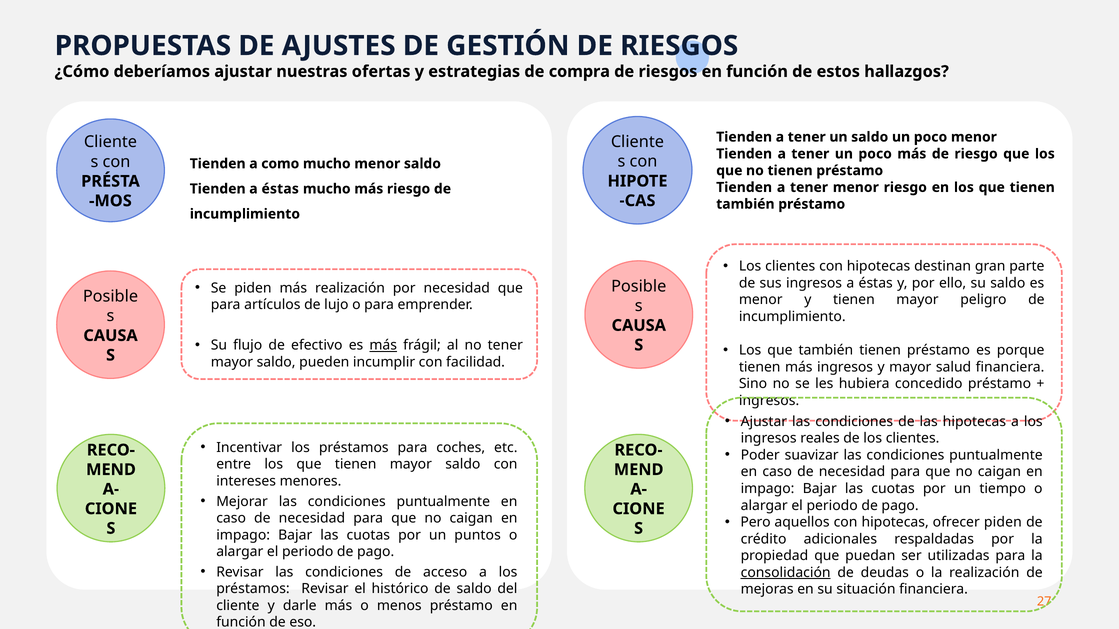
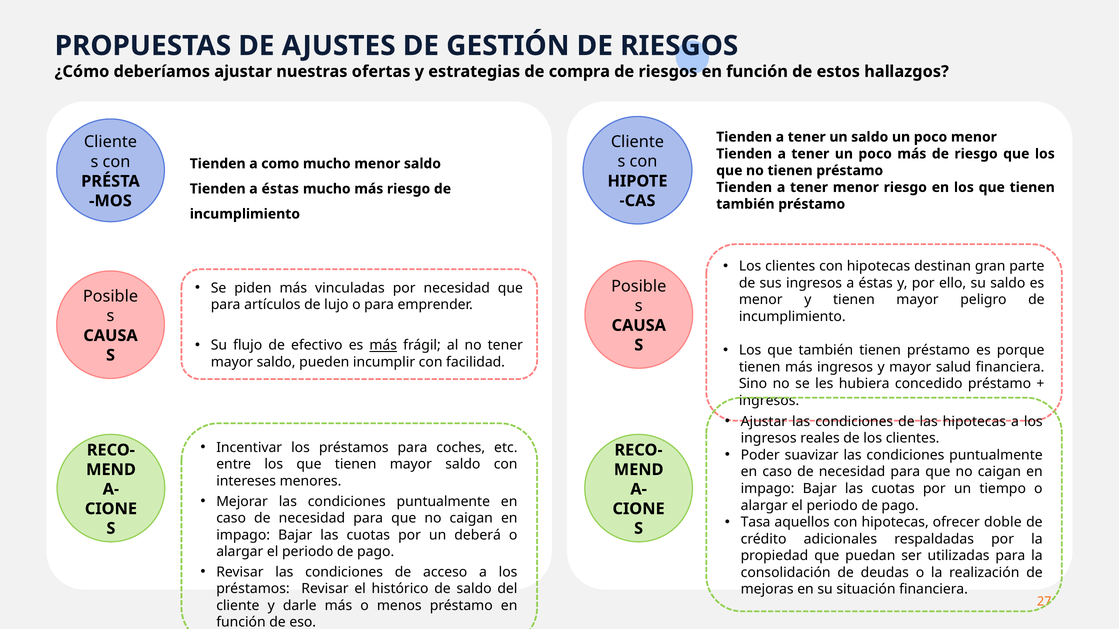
más realización: realización -> vinculadas
Pero: Pero -> Tasa
ofrecer piden: piden -> doble
puntos: puntos -> deberá
consolidación underline: present -> none
